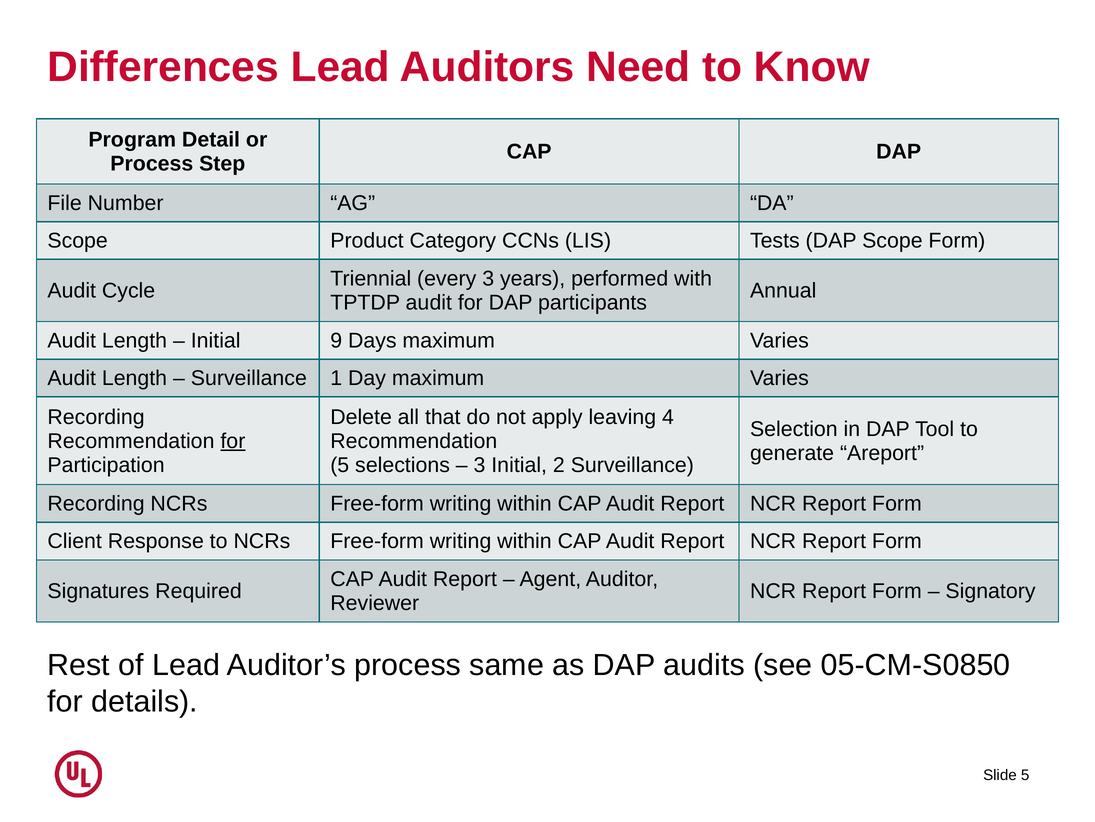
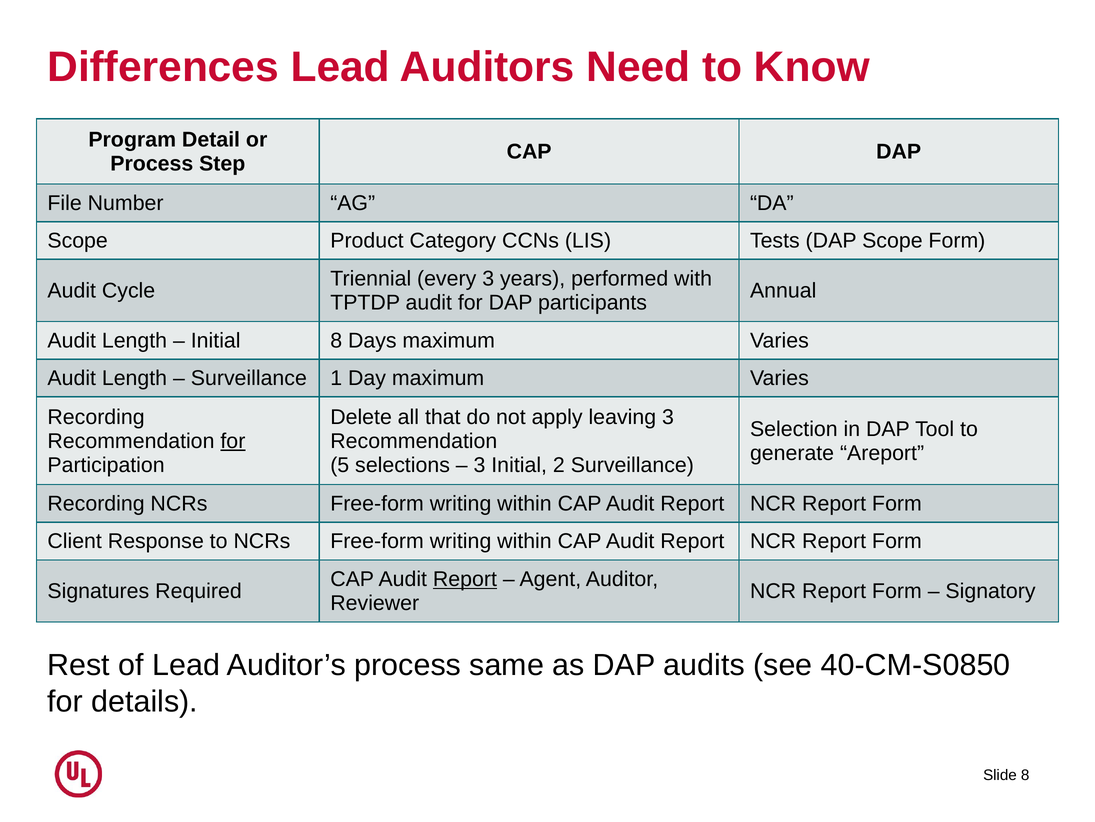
Initial 9: 9 -> 8
leaving 4: 4 -> 3
Report at (465, 579) underline: none -> present
05-CM-S0850: 05-CM-S0850 -> 40-CM-S0850
Slide 5: 5 -> 8
